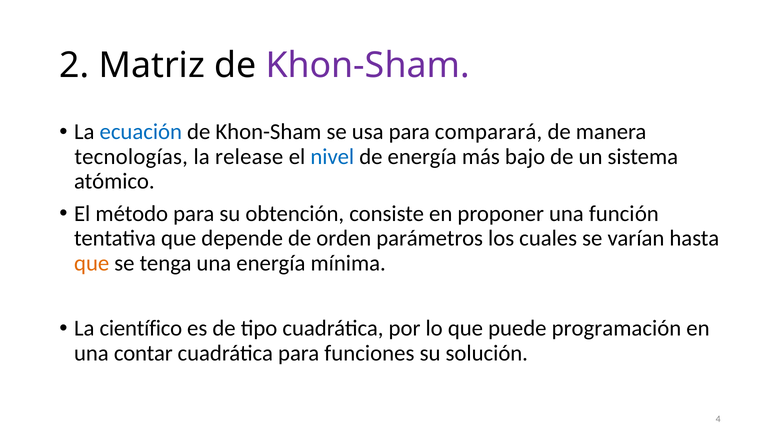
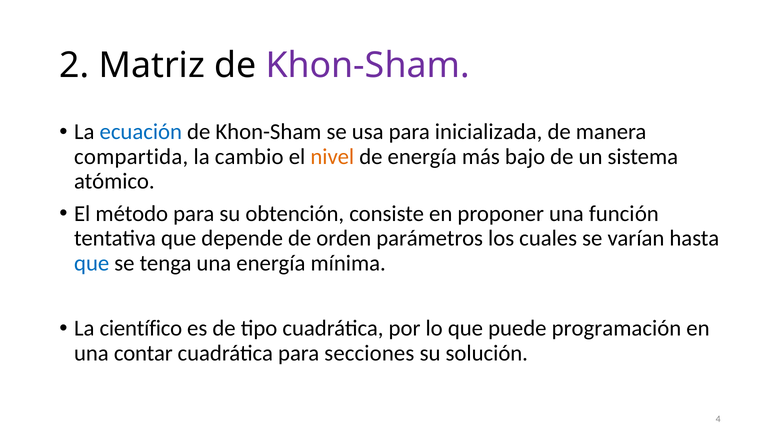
comparará: comparará -> inicializada
tecnologías: tecnologías -> compartida
release: release -> cambio
nivel colour: blue -> orange
que at (92, 263) colour: orange -> blue
funciones: funciones -> secciones
